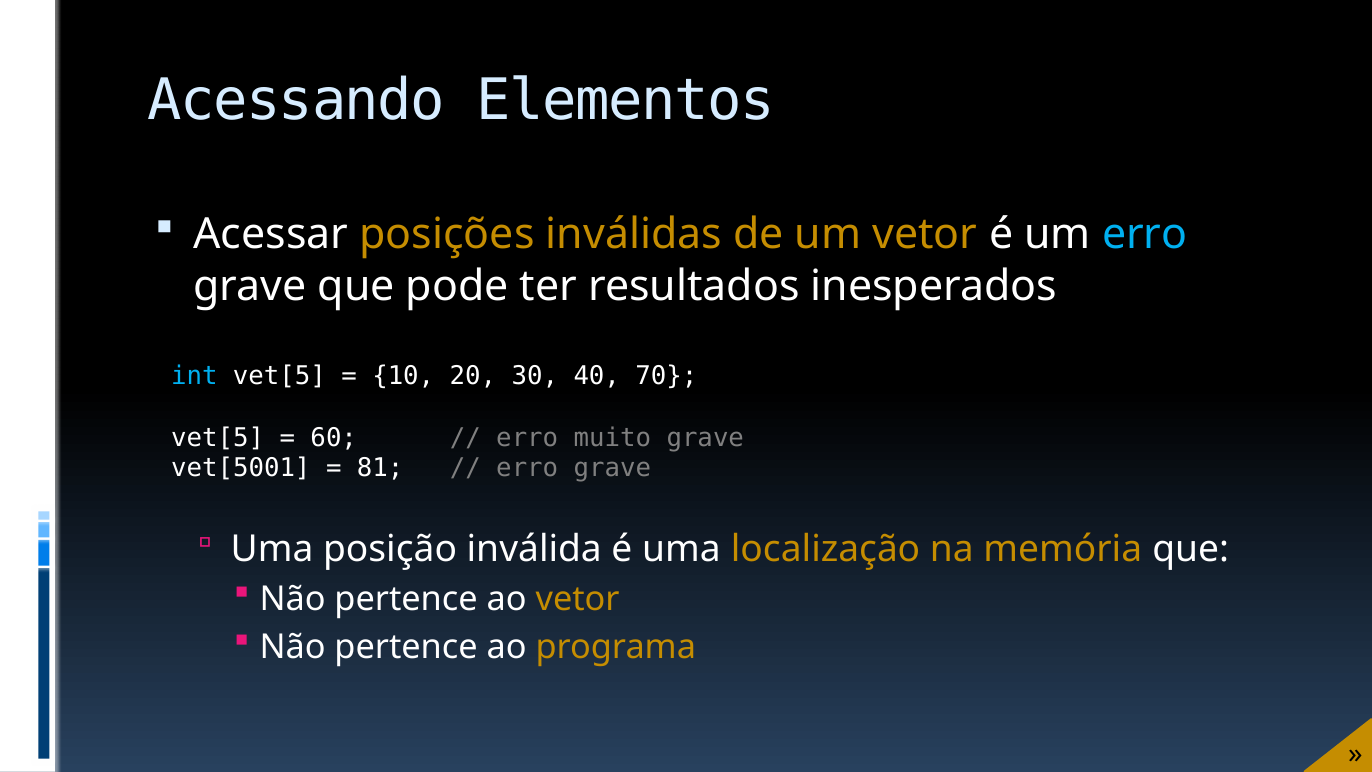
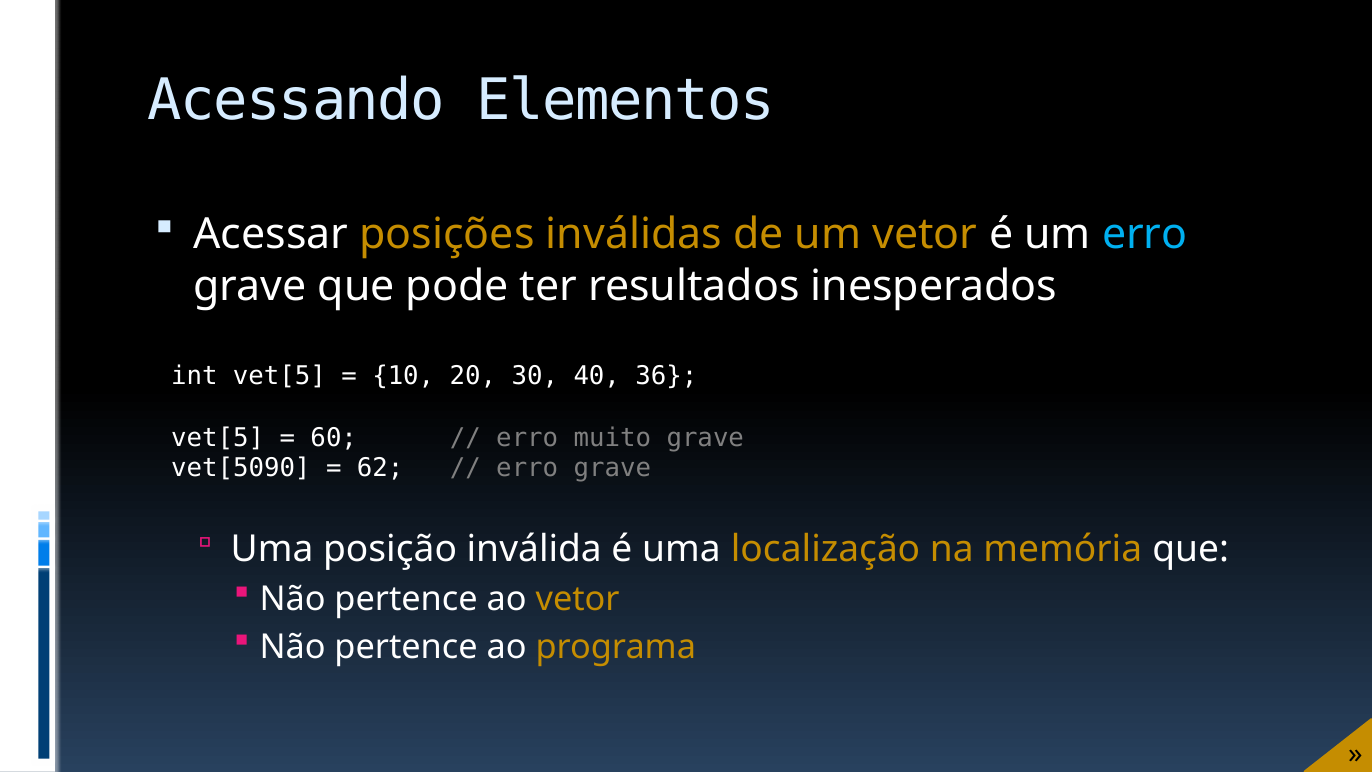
int colour: light blue -> white
70: 70 -> 36
vet[5001: vet[5001 -> vet[5090
81: 81 -> 62
